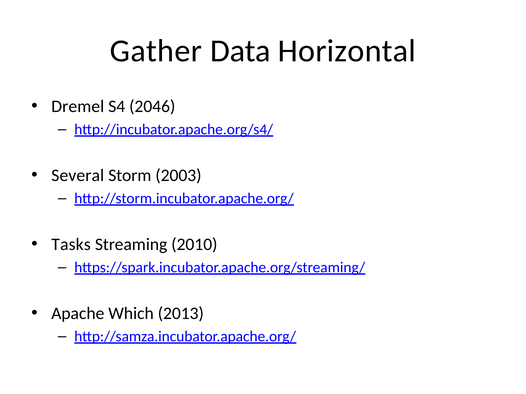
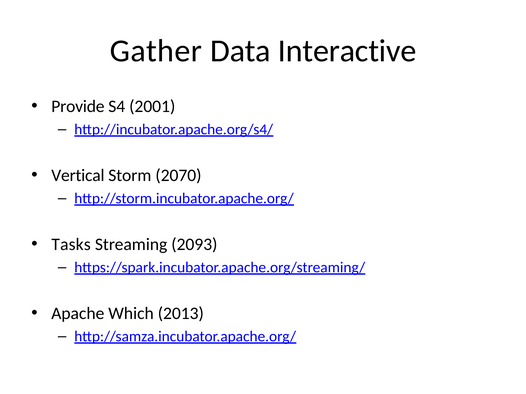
Horizontal: Horizontal -> Interactive
Dremel: Dremel -> Provide
2046: 2046 -> 2001
Several: Several -> Vertical
2003: 2003 -> 2070
2010: 2010 -> 2093
